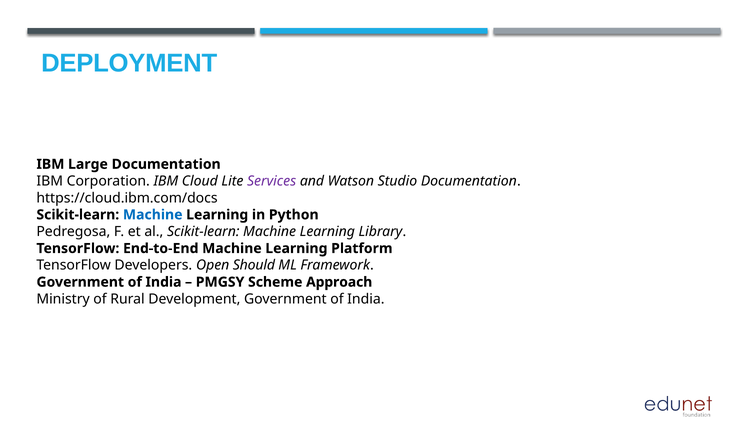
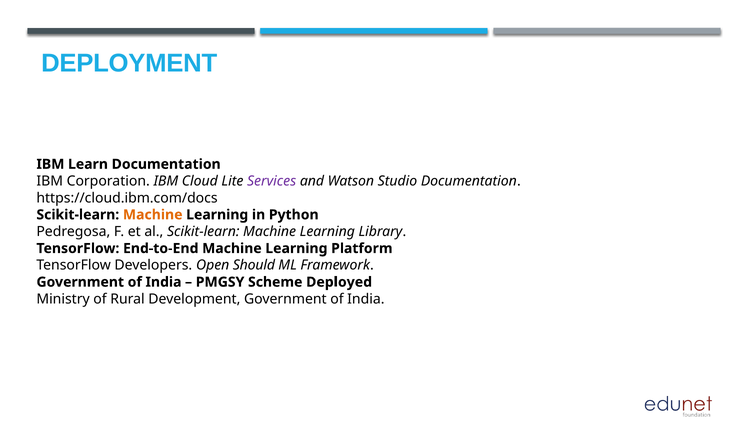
Large: Large -> Learn
Machine at (153, 215) colour: blue -> orange
Approach: Approach -> Deployed
